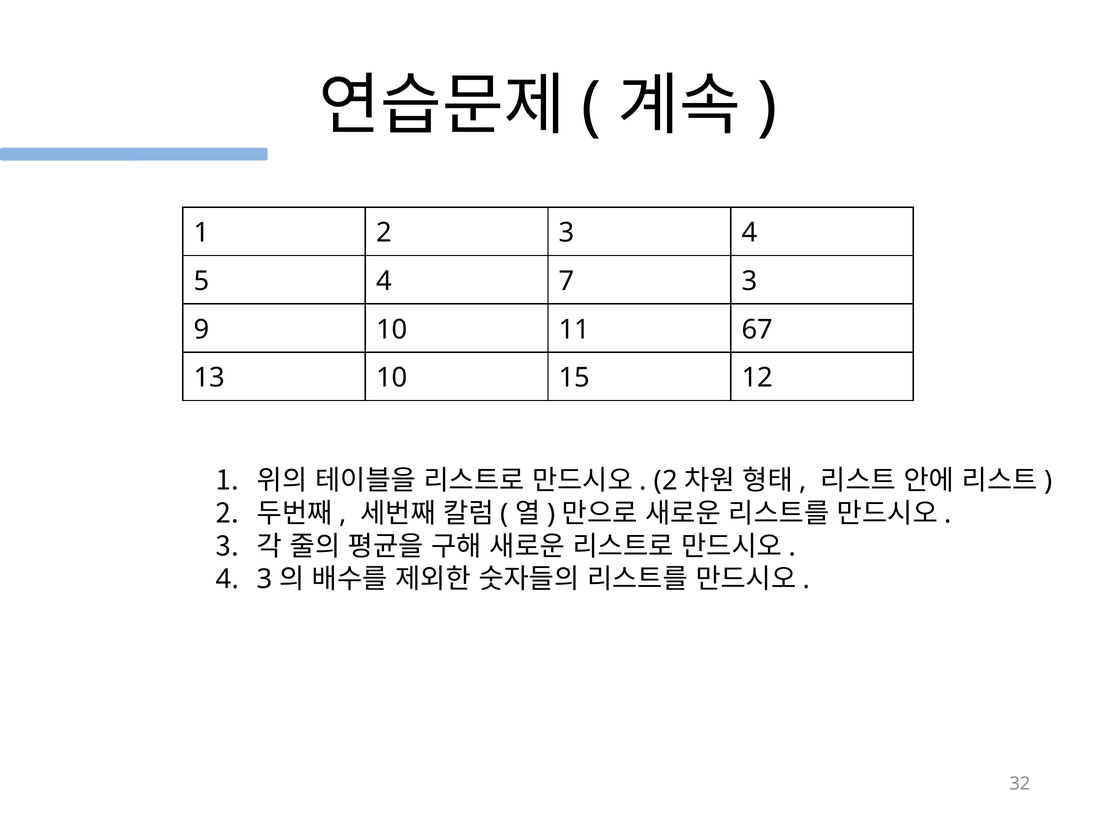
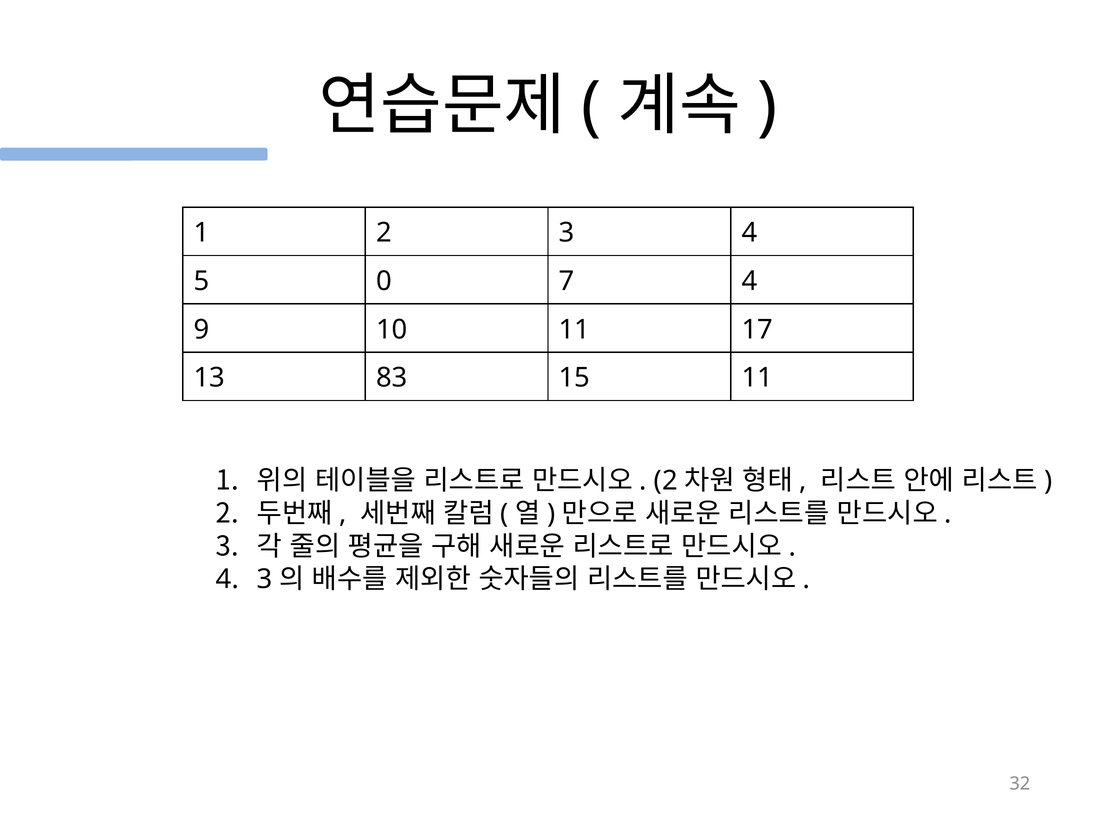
5 4: 4 -> 0
7 3: 3 -> 4
67: 67 -> 17
13 10: 10 -> 83
15 12: 12 -> 11
